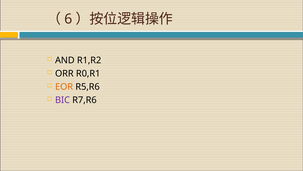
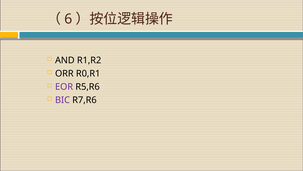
EOR colour: orange -> purple
